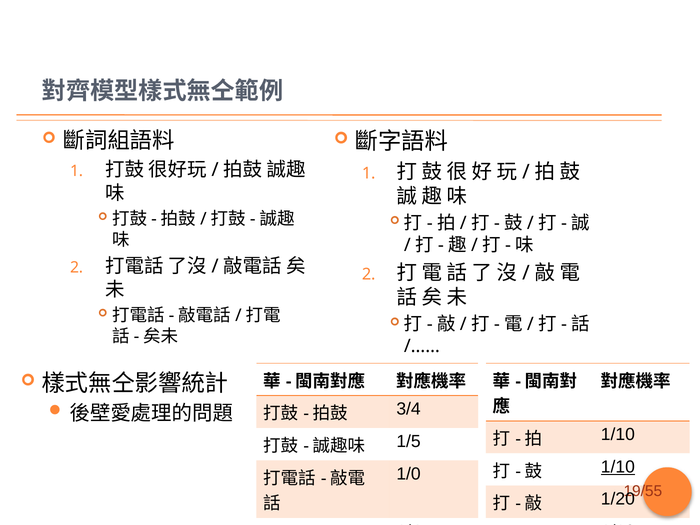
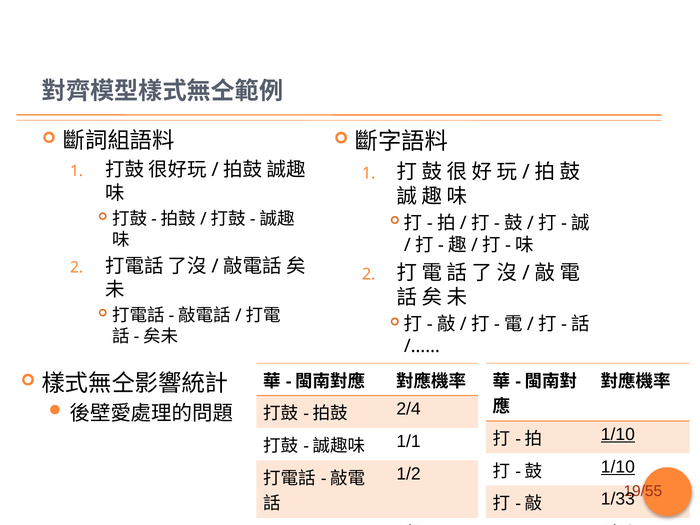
3/4: 3/4 -> 2/4
1/10 at (618, 434) underline: none -> present
1/5: 1/5 -> 1/1
1/0: 1/0 -> 1/2
1/20: 1/20 -> 1/33
